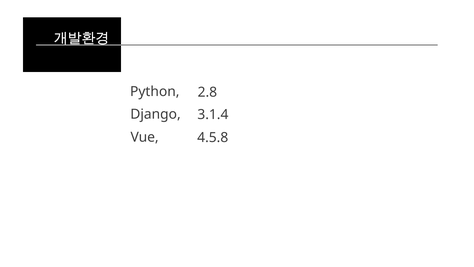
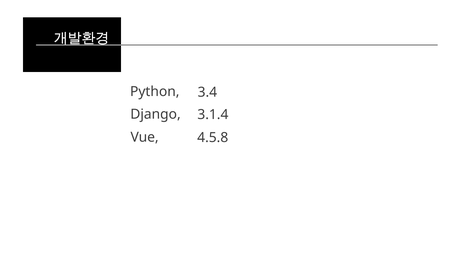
2.8: 2.8 -> 3.4
